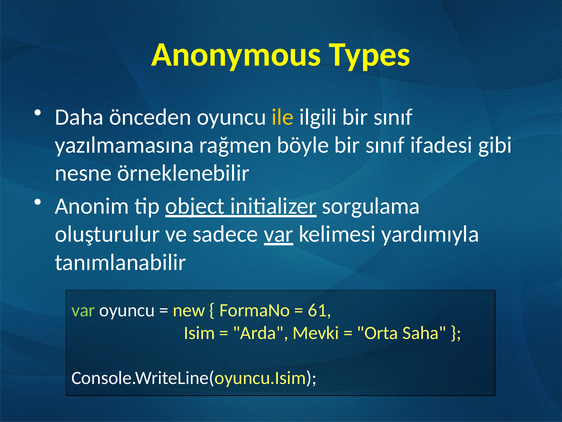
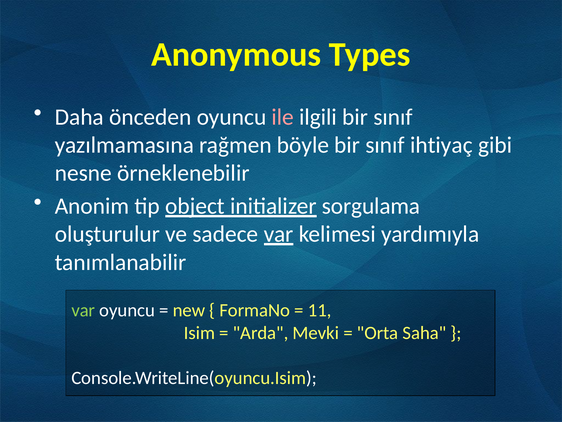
ile colour: yellow -> pink
ifadesi: ifadesi -> ihtiyaç
61: 61 -> 11
